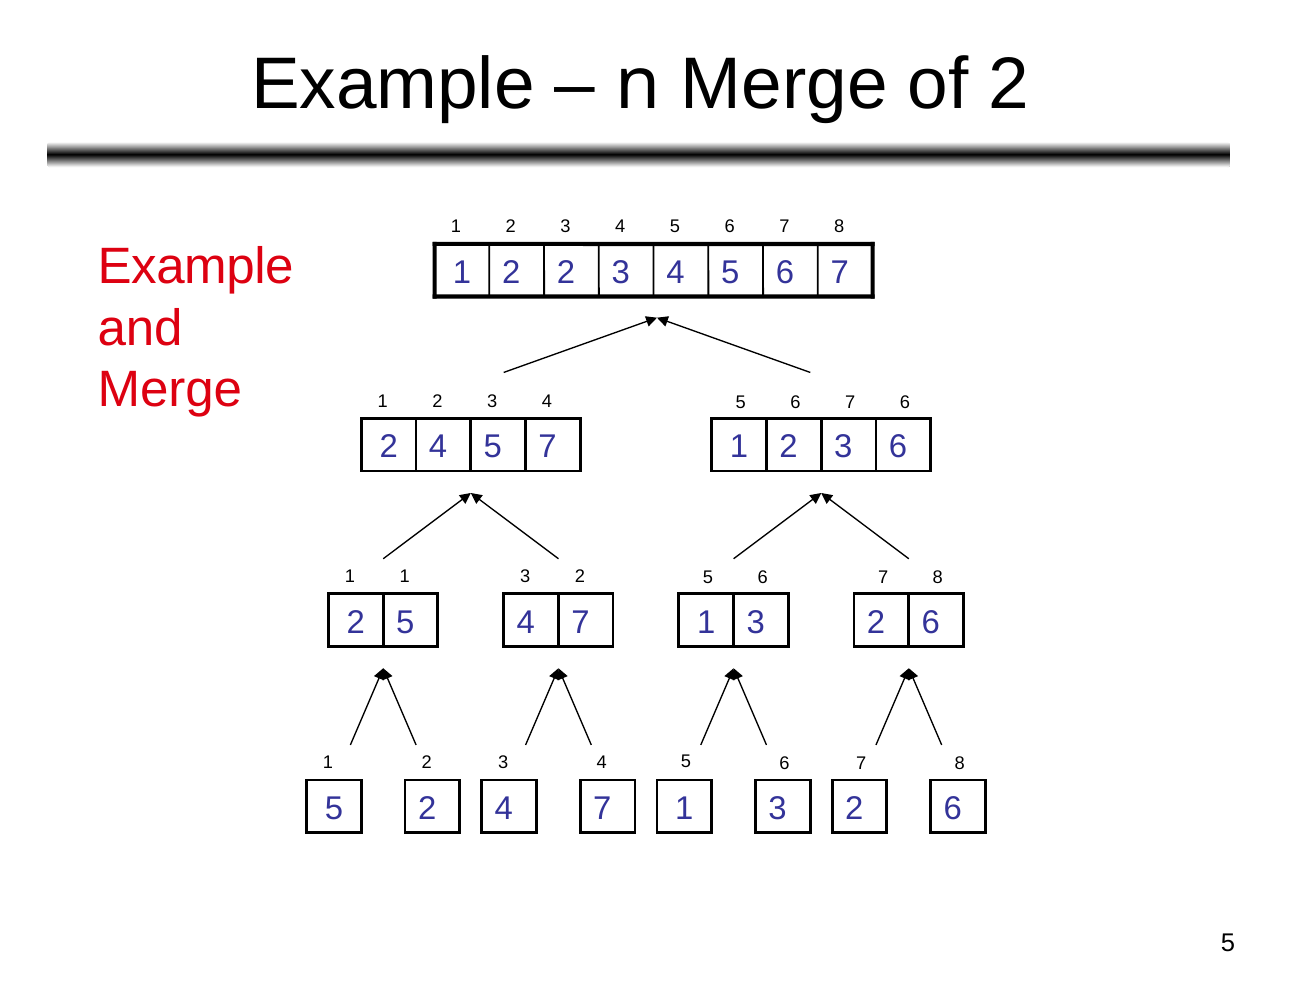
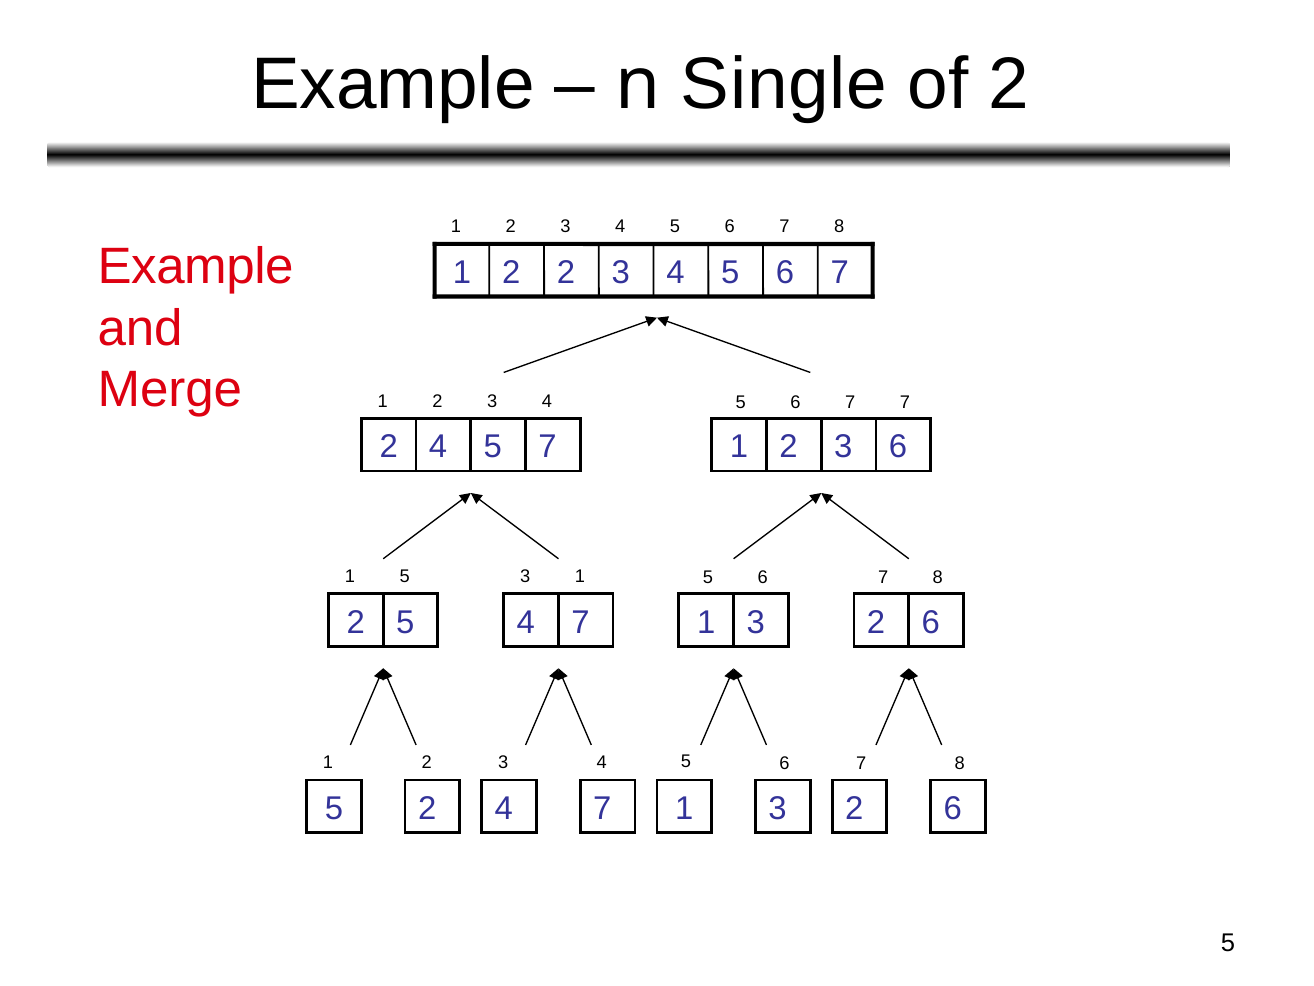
n Merge: Merge -> Single
6 7 6: 6 -> 7
1 at (405, 576): 1 -> 5
2 at (580, 576): 2 -> 1
